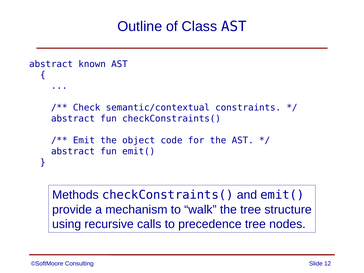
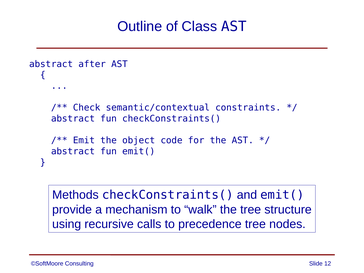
known: known -> after
